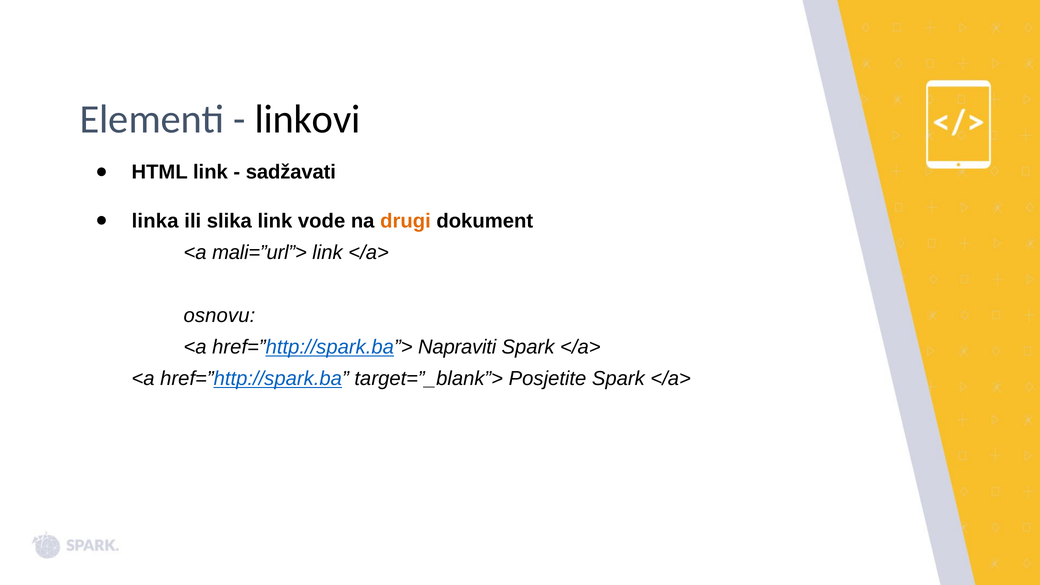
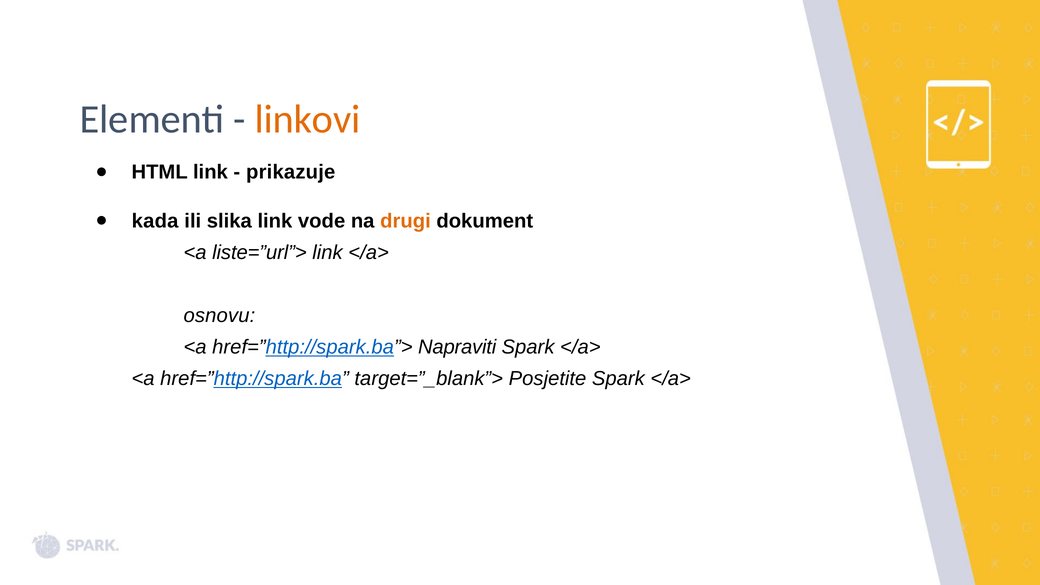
linkovi colour: black -> orange
sadžavati: sadžavati -> prikazuje
linka: linka -> kada
mali=”url”>: mali=”url”> -> liste=”url”>
